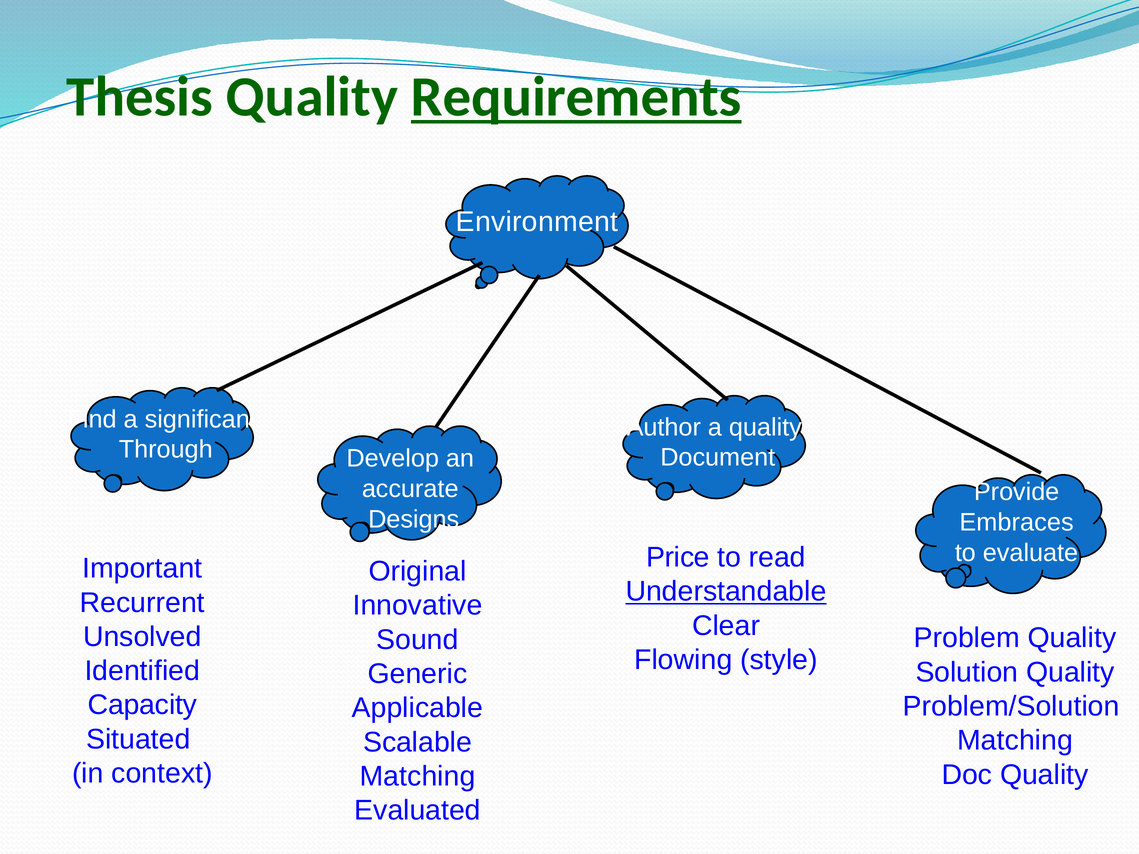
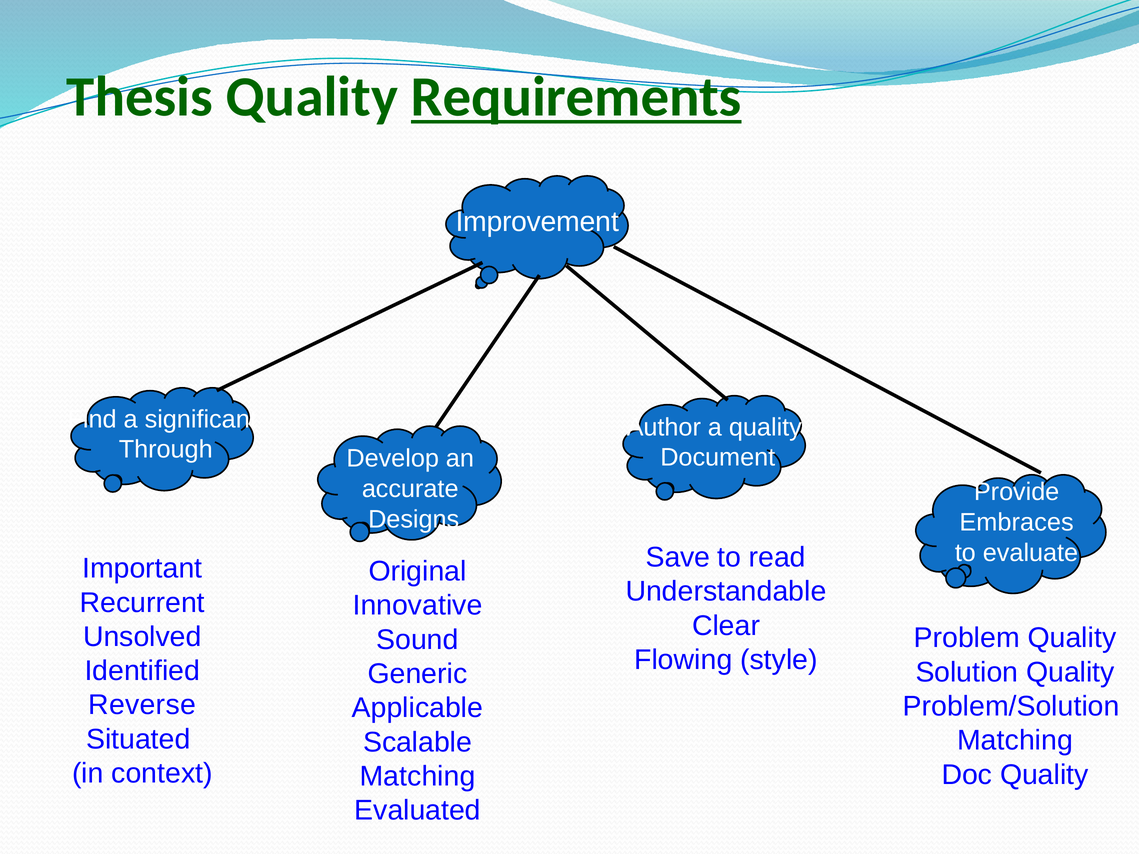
Environment: Environment -> Improvement
Price: Price -> Save
Understandable underline: present -> none
Capacity: Capacity -> Reverse
